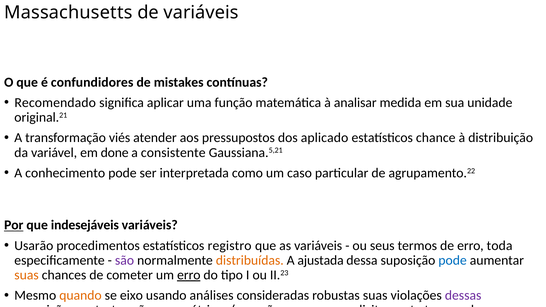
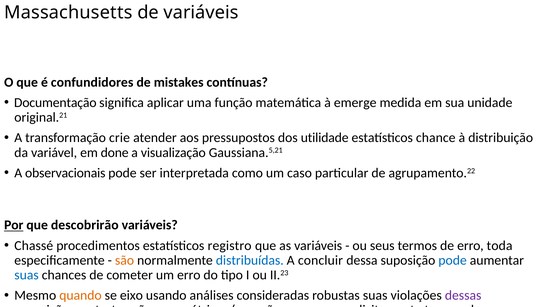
Recomendado: Recomendado -> Documentação
analisar: analisar -> emerge
viés: viés -> crie
aplicado: aplicado -> utilidade
consistente: consistente -> visualização
conhecimento: conhecimento -> observacionais
indesejáveis: indesejáveis -> descobrirão
Usarão: Usarão -> Chassé
são colour: purple -> orange
distribuídas colour: orange -> blue
ajustada: ajustada -> concluir
suas at (27, 275) colour: orange -> blue
erro at (189, 275) underline: present -> none
